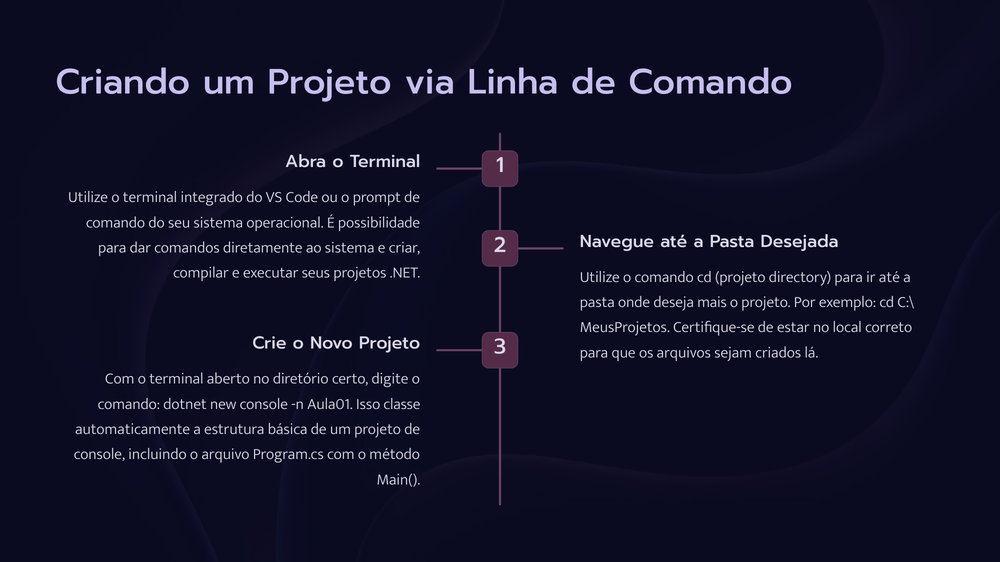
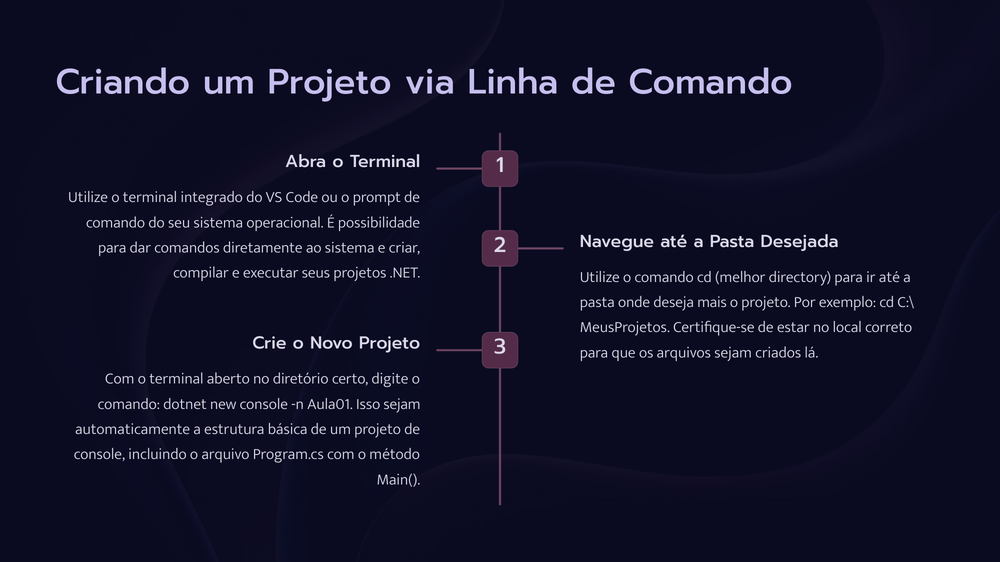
cd projeto: projeto -> melhor
Isso classe: classe -> sejam
